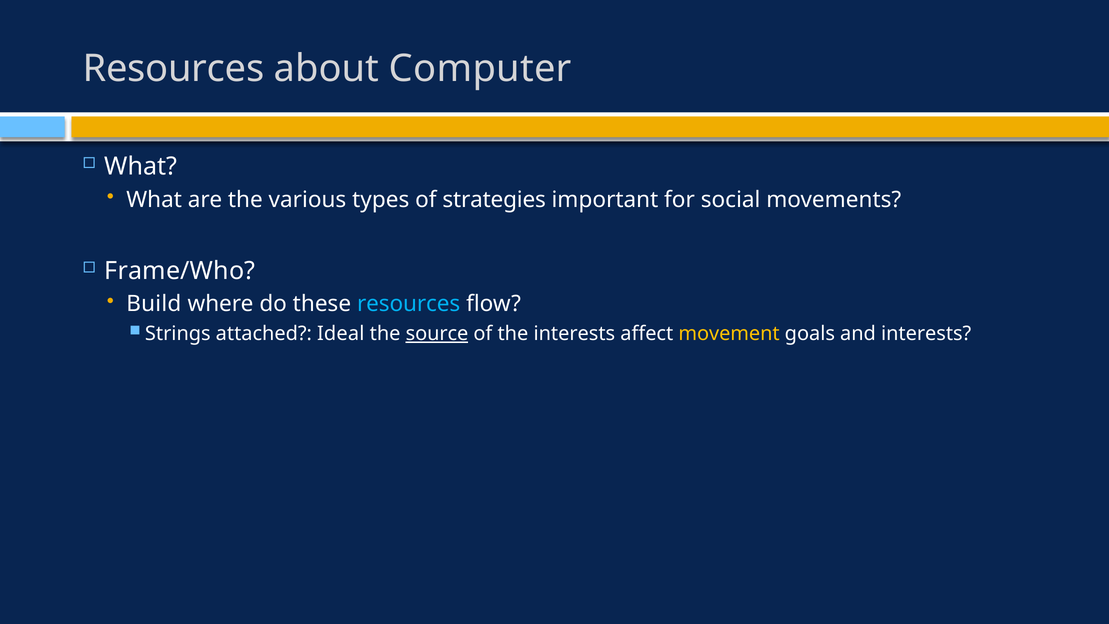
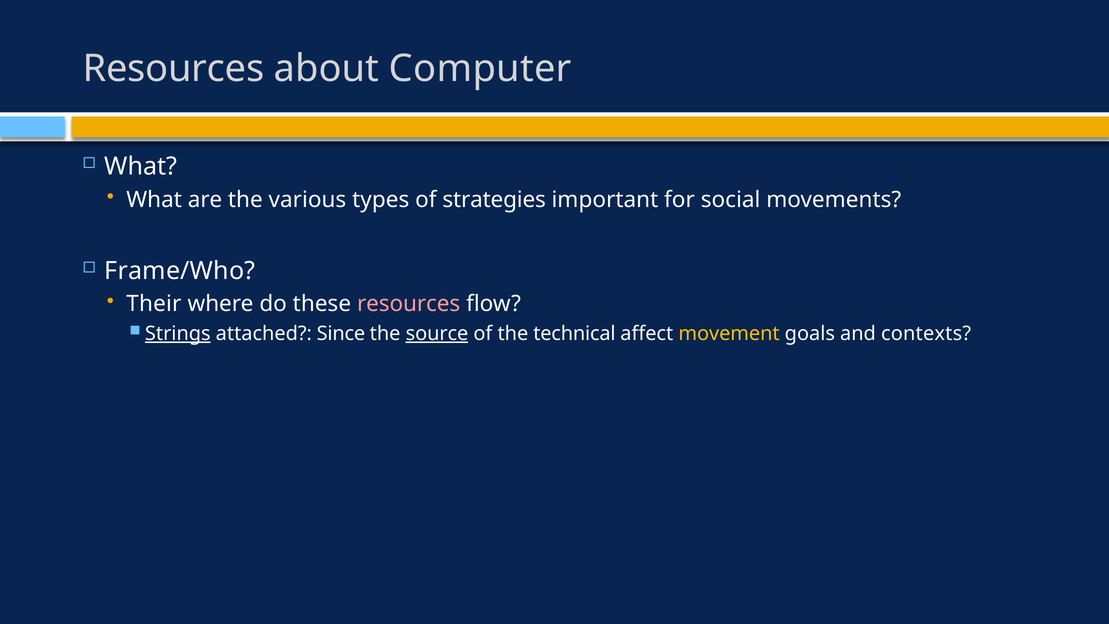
Build: Build -> Their
resources at (409, 304) colour: light blue -> pink
Strings underline: none -> present
Ideal: Ideal -> Since
the interests: interests -> technical
and interests: interests -> contexts
